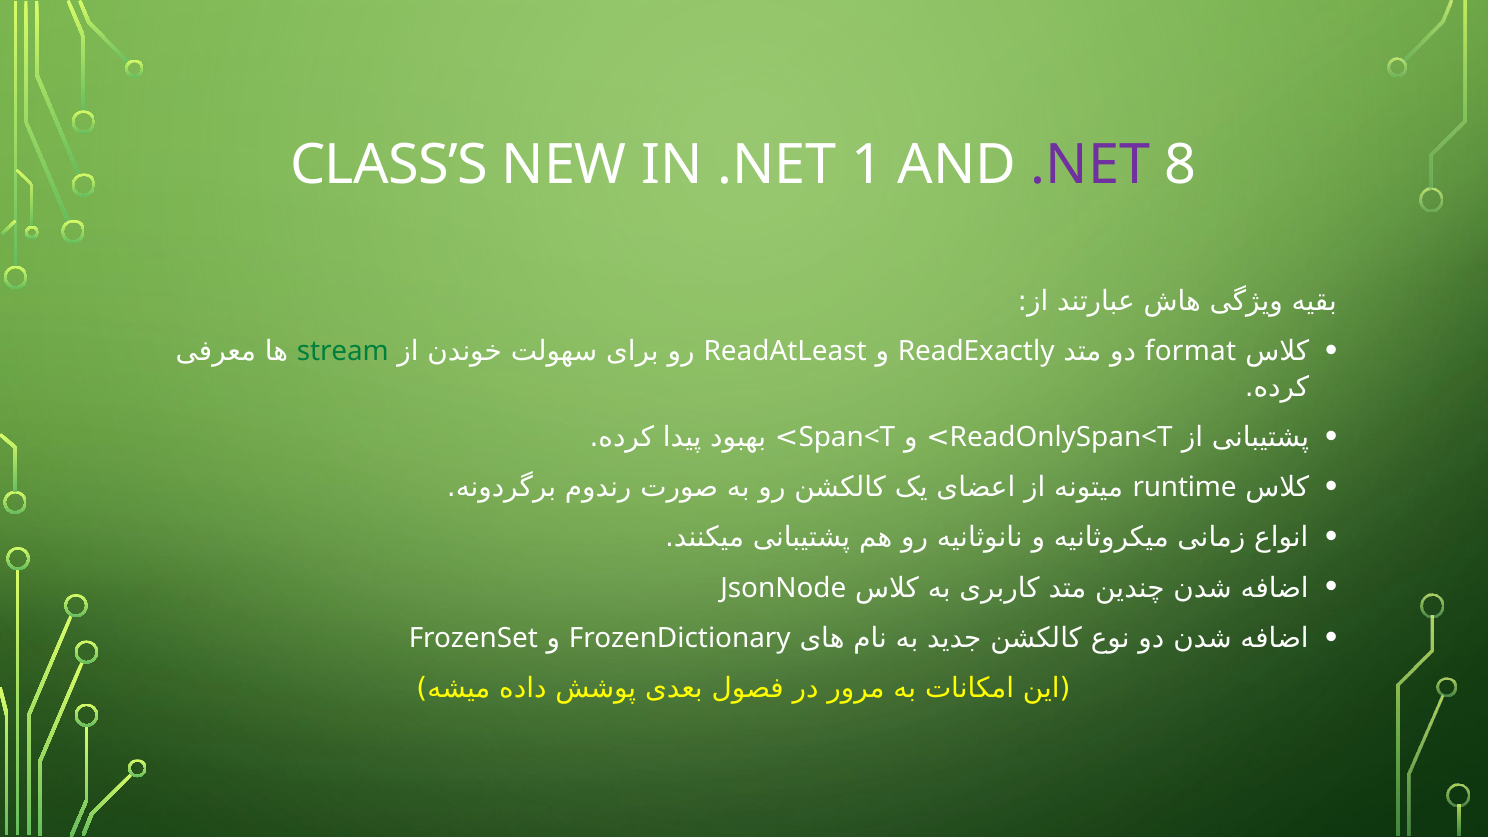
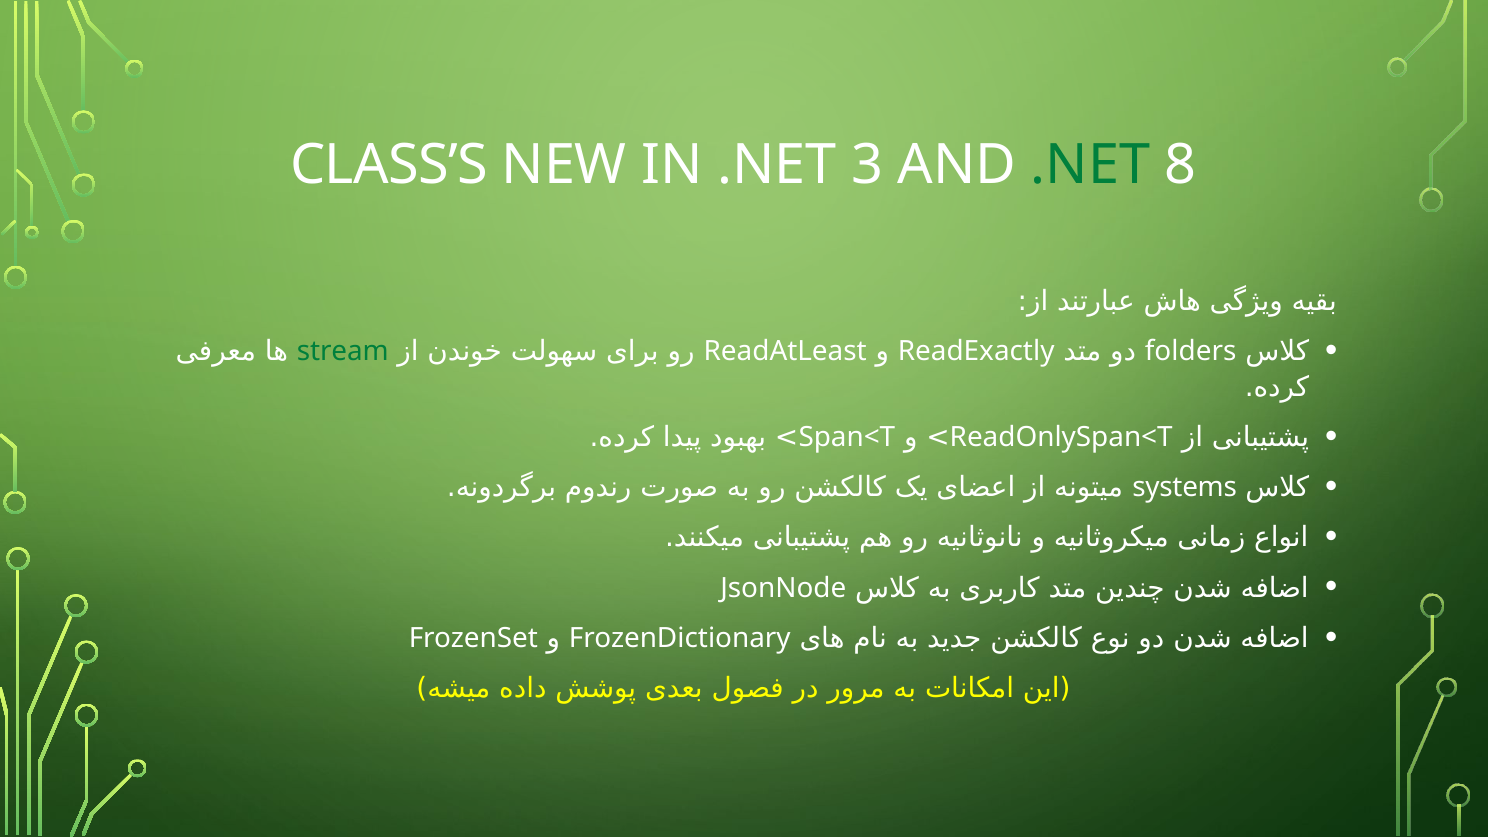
1: 1 -> 3
.NET at (1090, 165) colour: purple -> green
format: format -> folders
runtime: runtime -> systems
